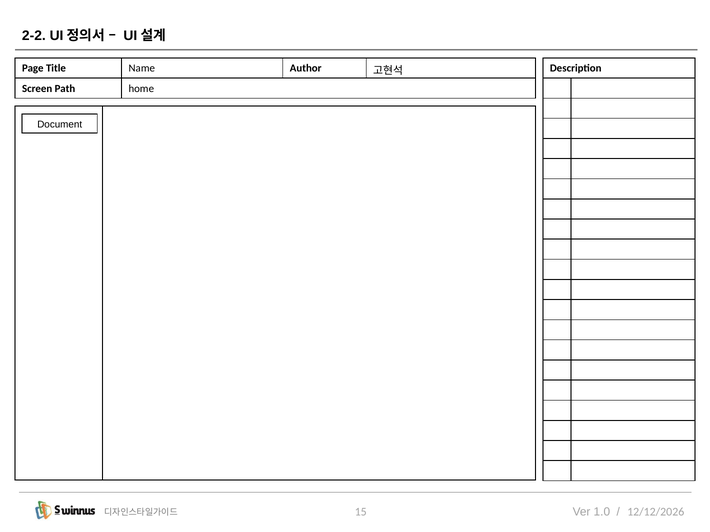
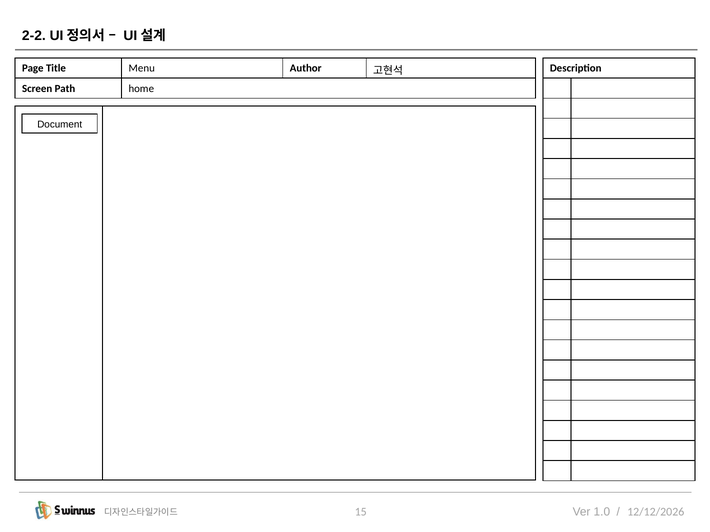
Name: Name -> Menu
